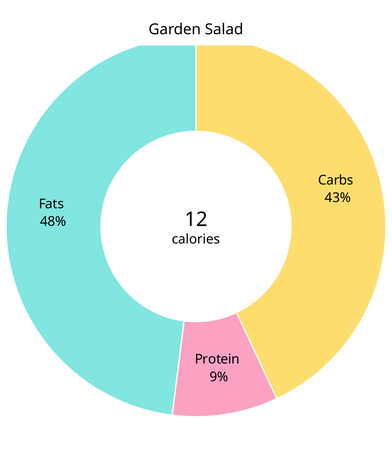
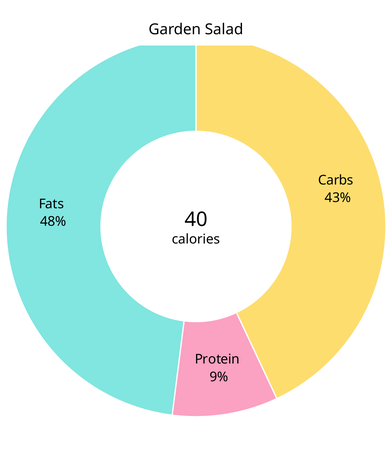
12: 12 -> 40
